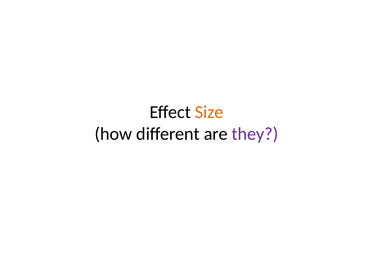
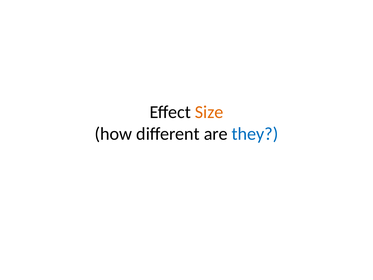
they colour: purple -> blue
